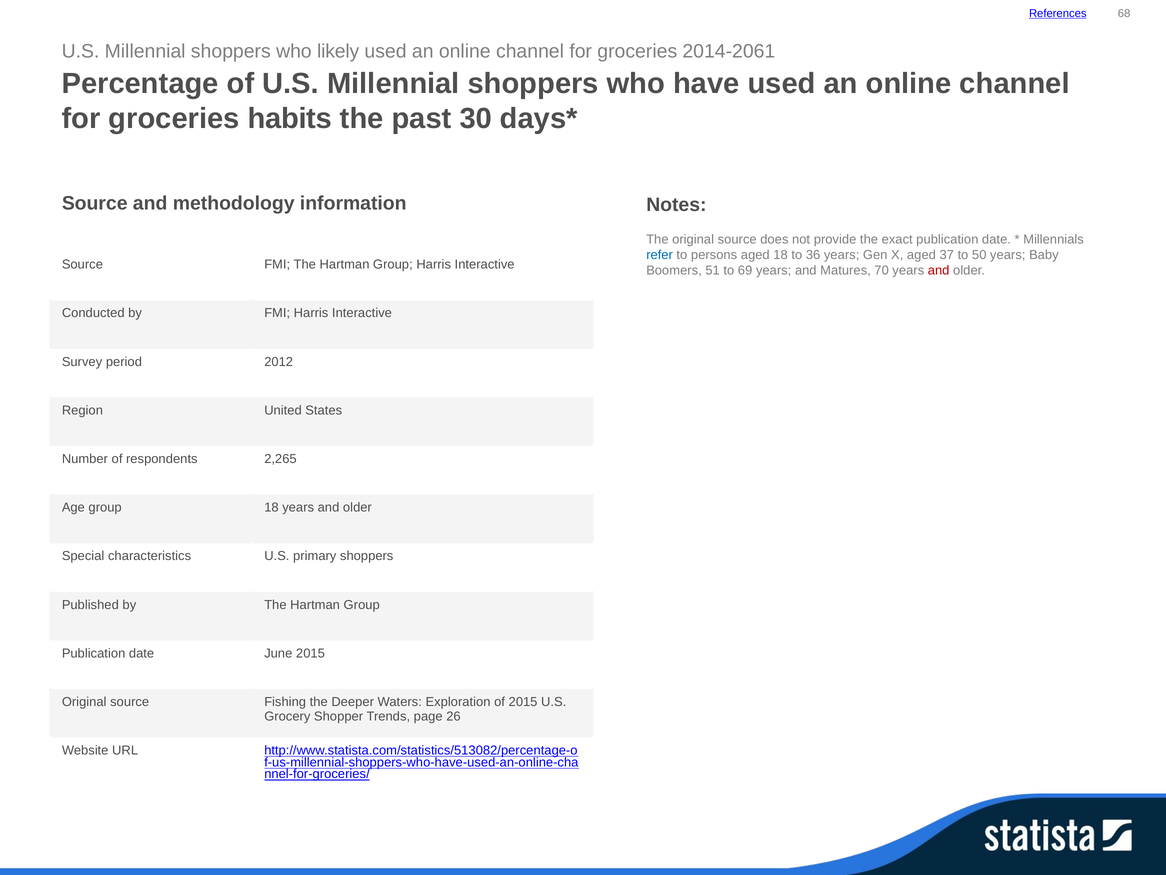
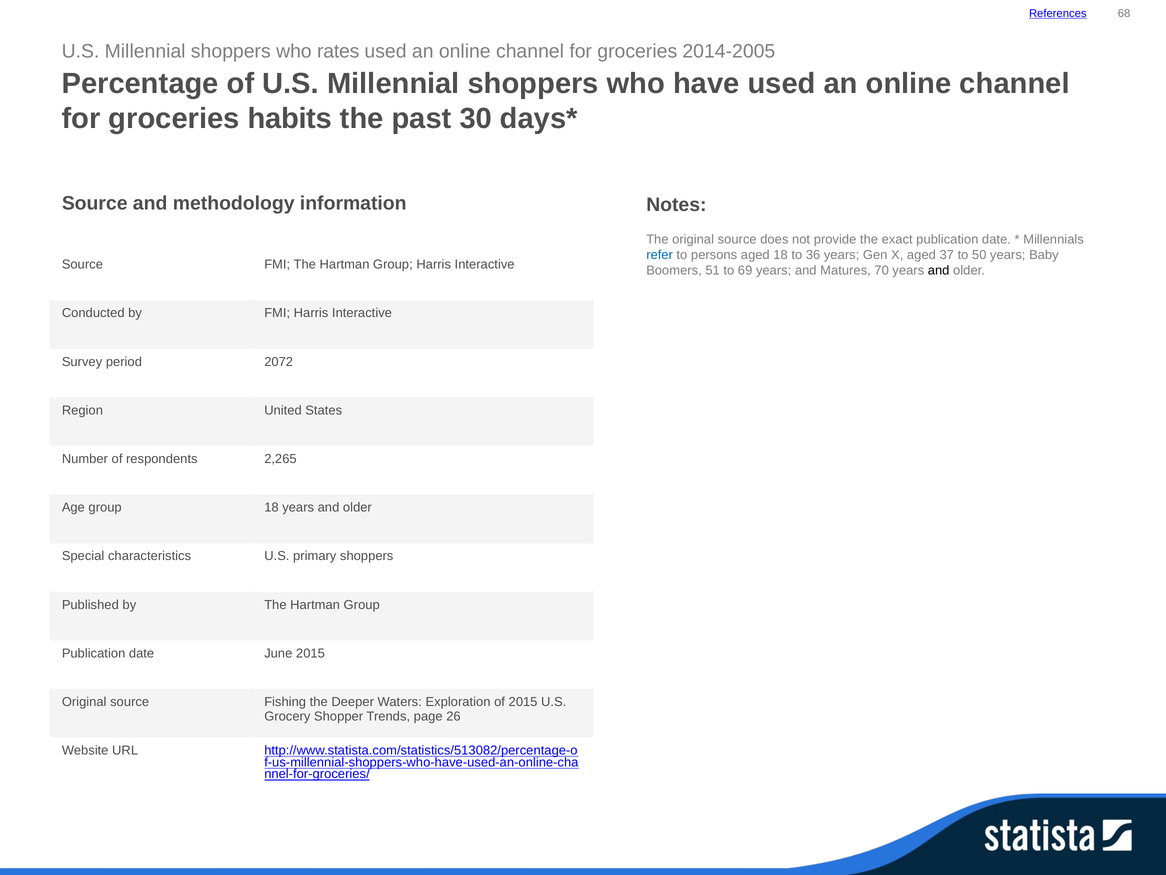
likely: likely -> rates
2014-2061: 2014-2061 -> 2014-2005
and at (939, 270) colour: red -> black
2012: 2012 -> 2072
